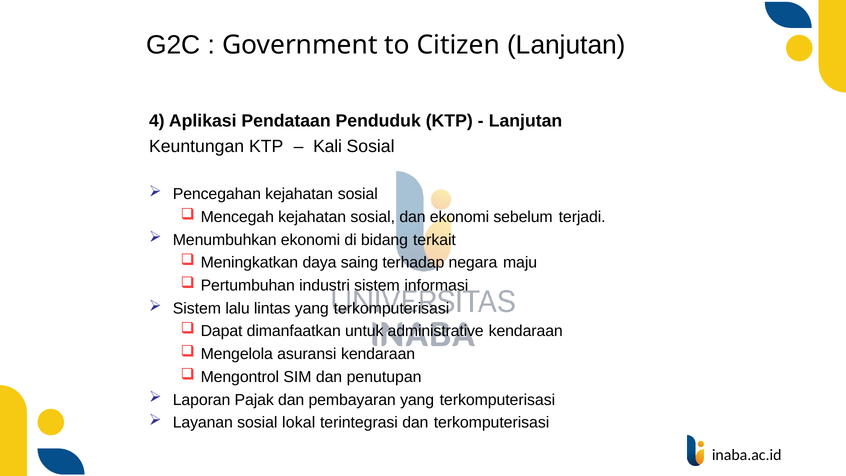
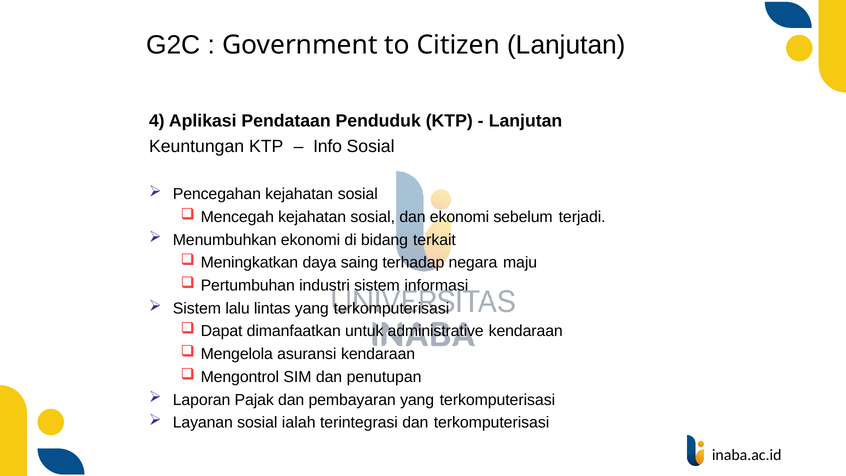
Kali: Kali -> Info
lokal: lokal -> ialah
